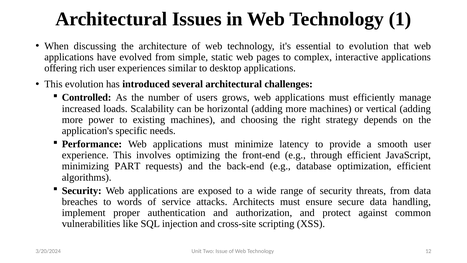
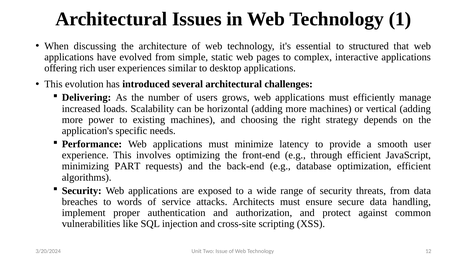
to evolution: evolution -> structured
Controlled: Controlled -> Delivering
